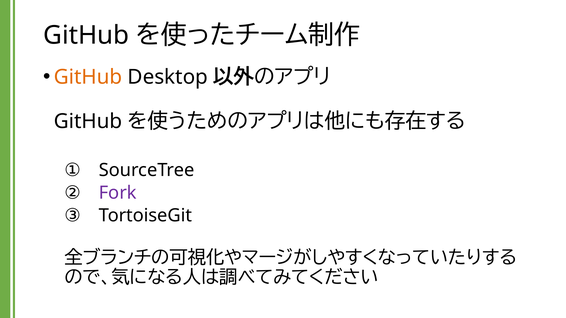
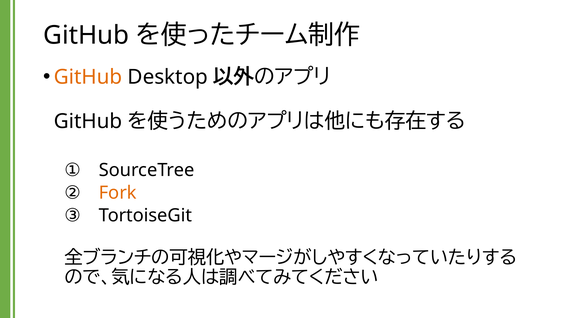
Fork colour: purple -> orange
